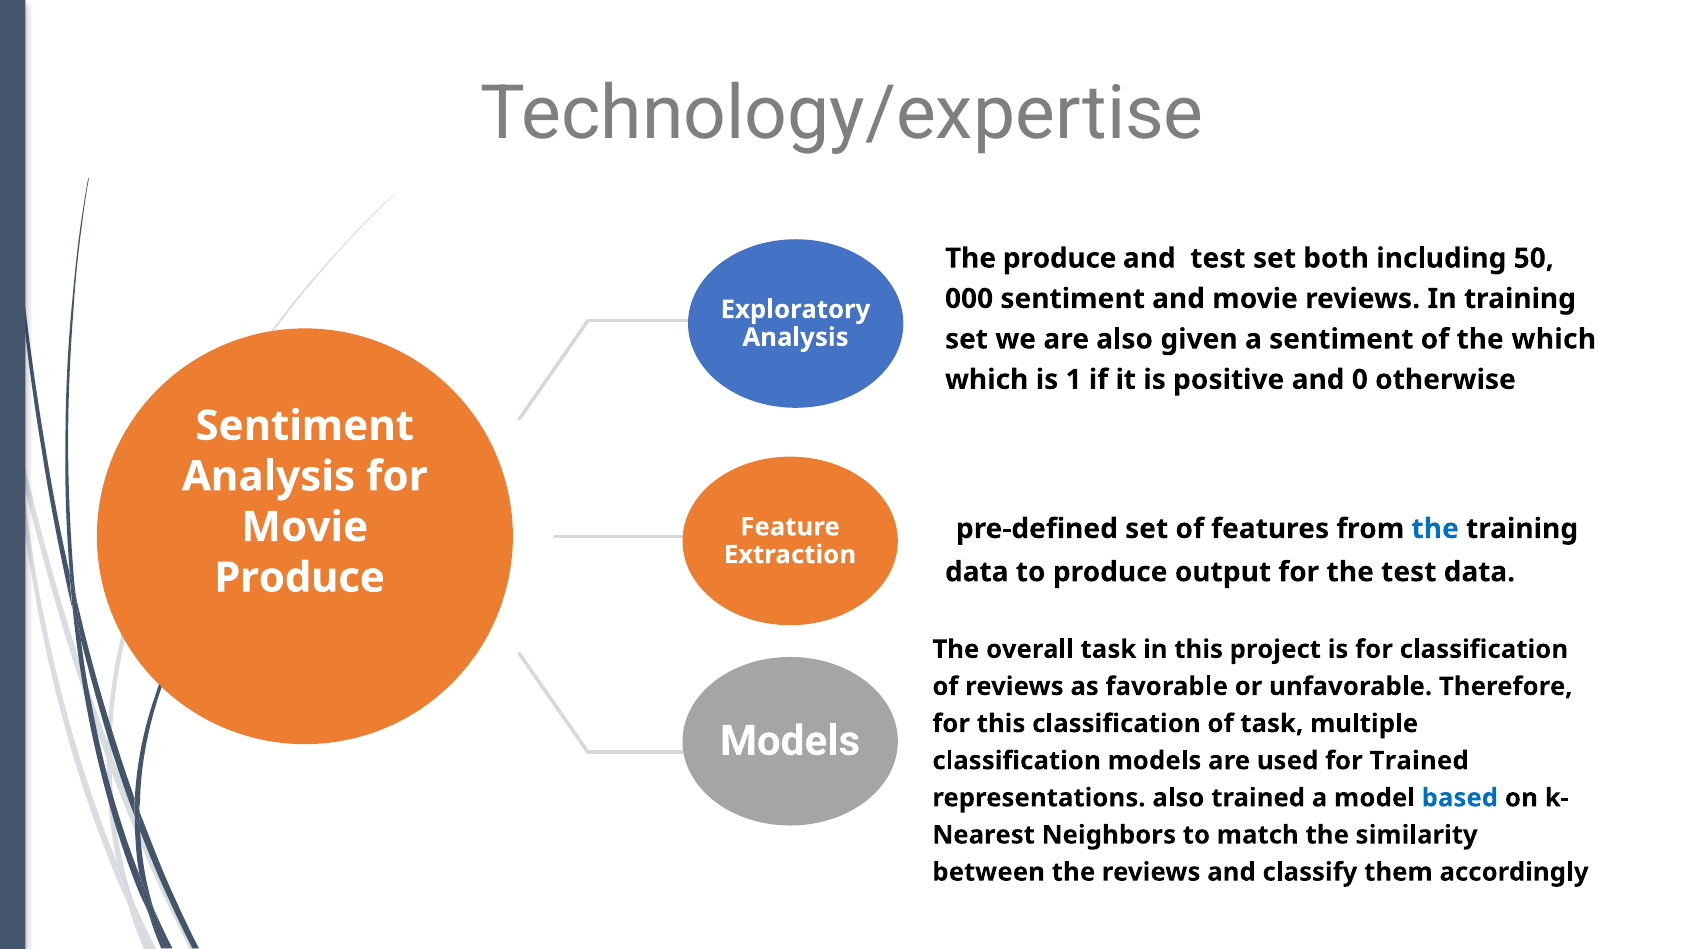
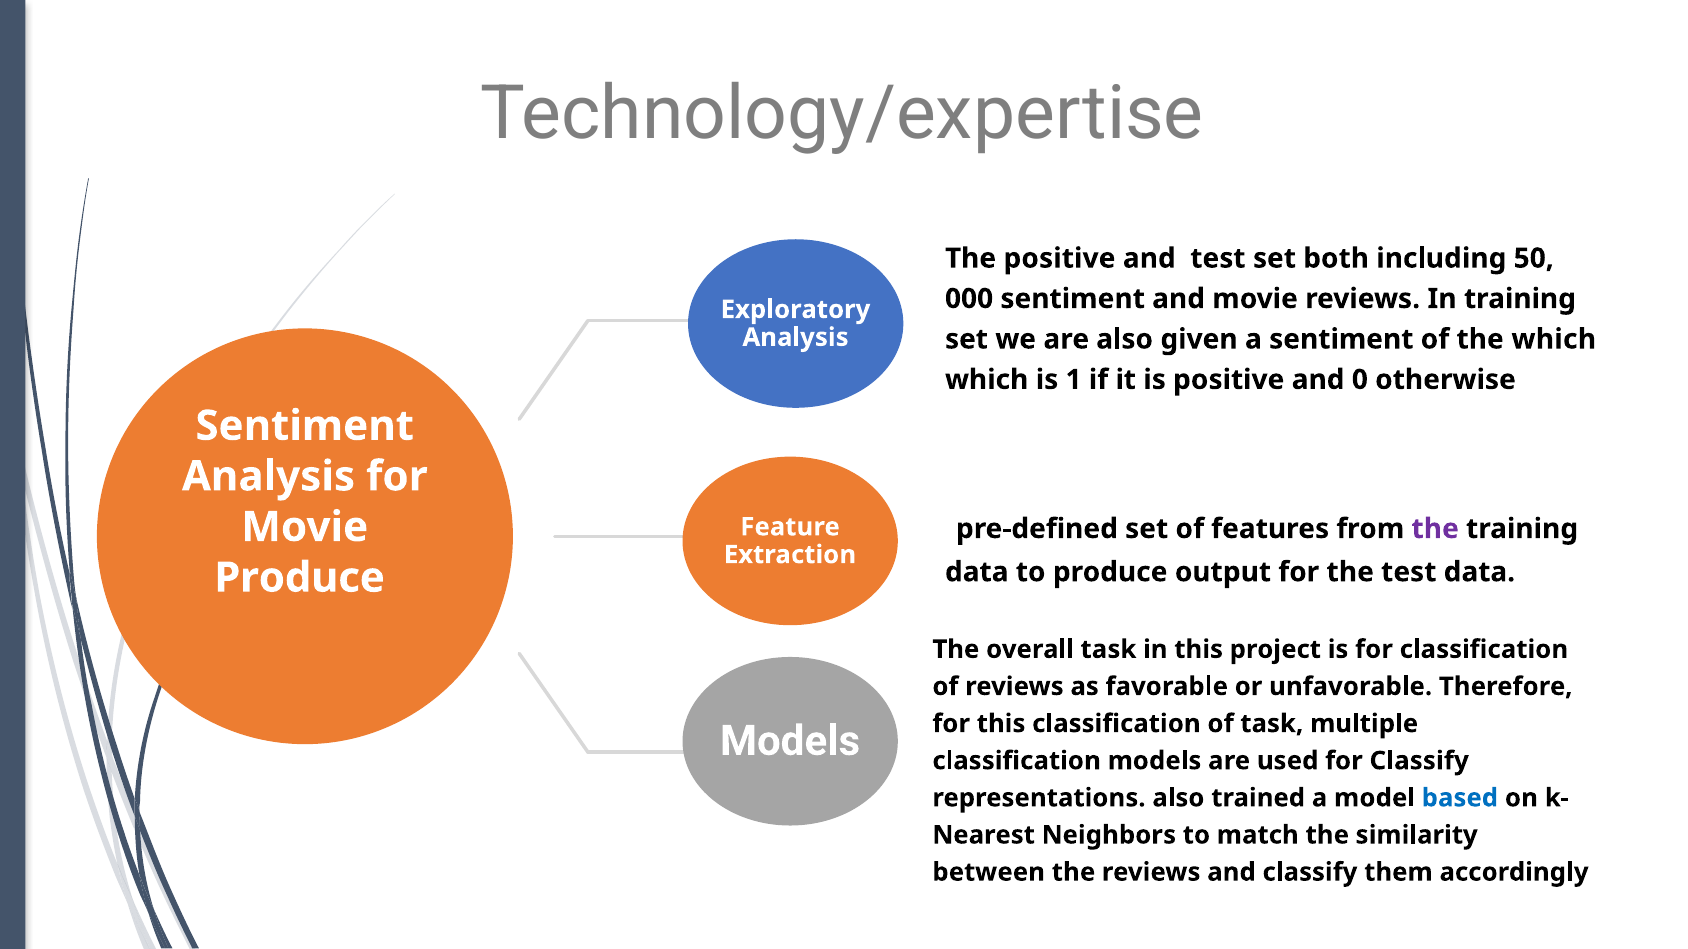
The produce: produce -> positive
the at (1435, 529) colour: blue -> purple
for Trained: Trained -> Classify
